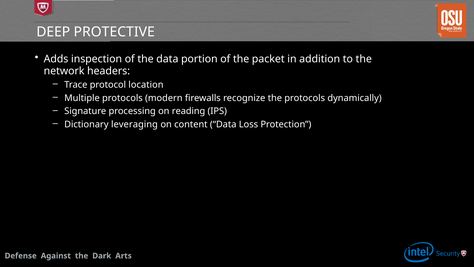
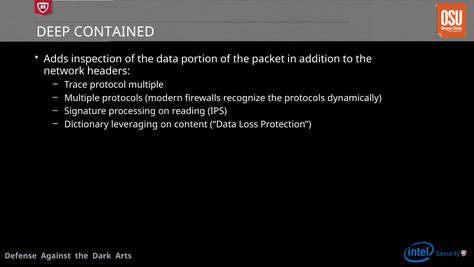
PROTECTIVE: PROTECTIVE -> CONTAINED
protocol location: location -> multiple
